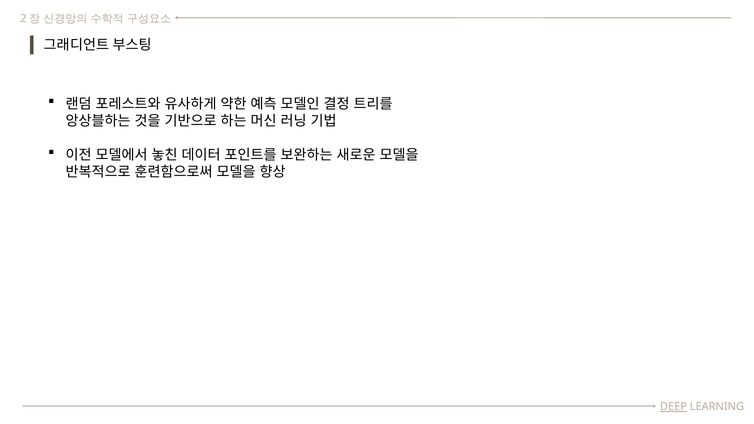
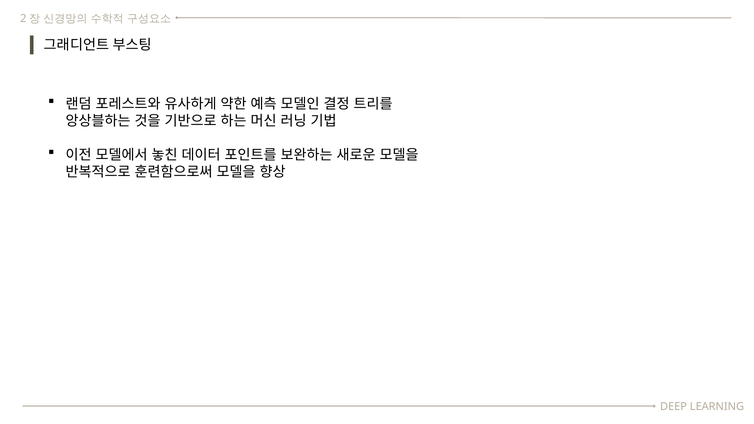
DEEP underline: present -> none
